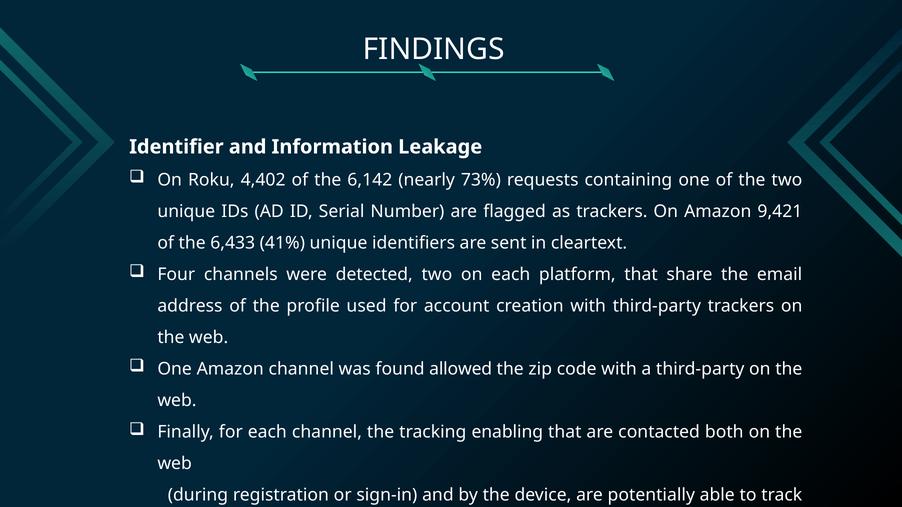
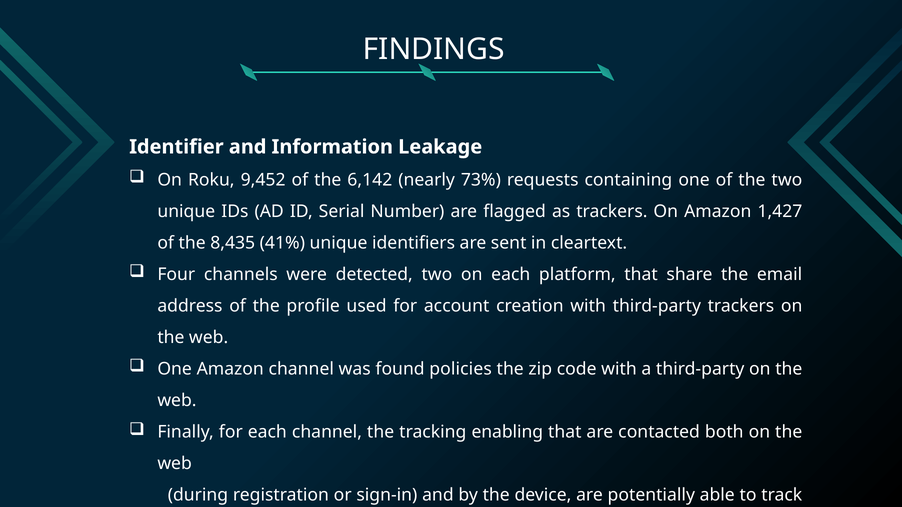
4,402: 4,402 -> 9,452
9,421: 9,421 -> 1,427
6,433: 6,433 -> 8,435
allowed: allowed -> policies
